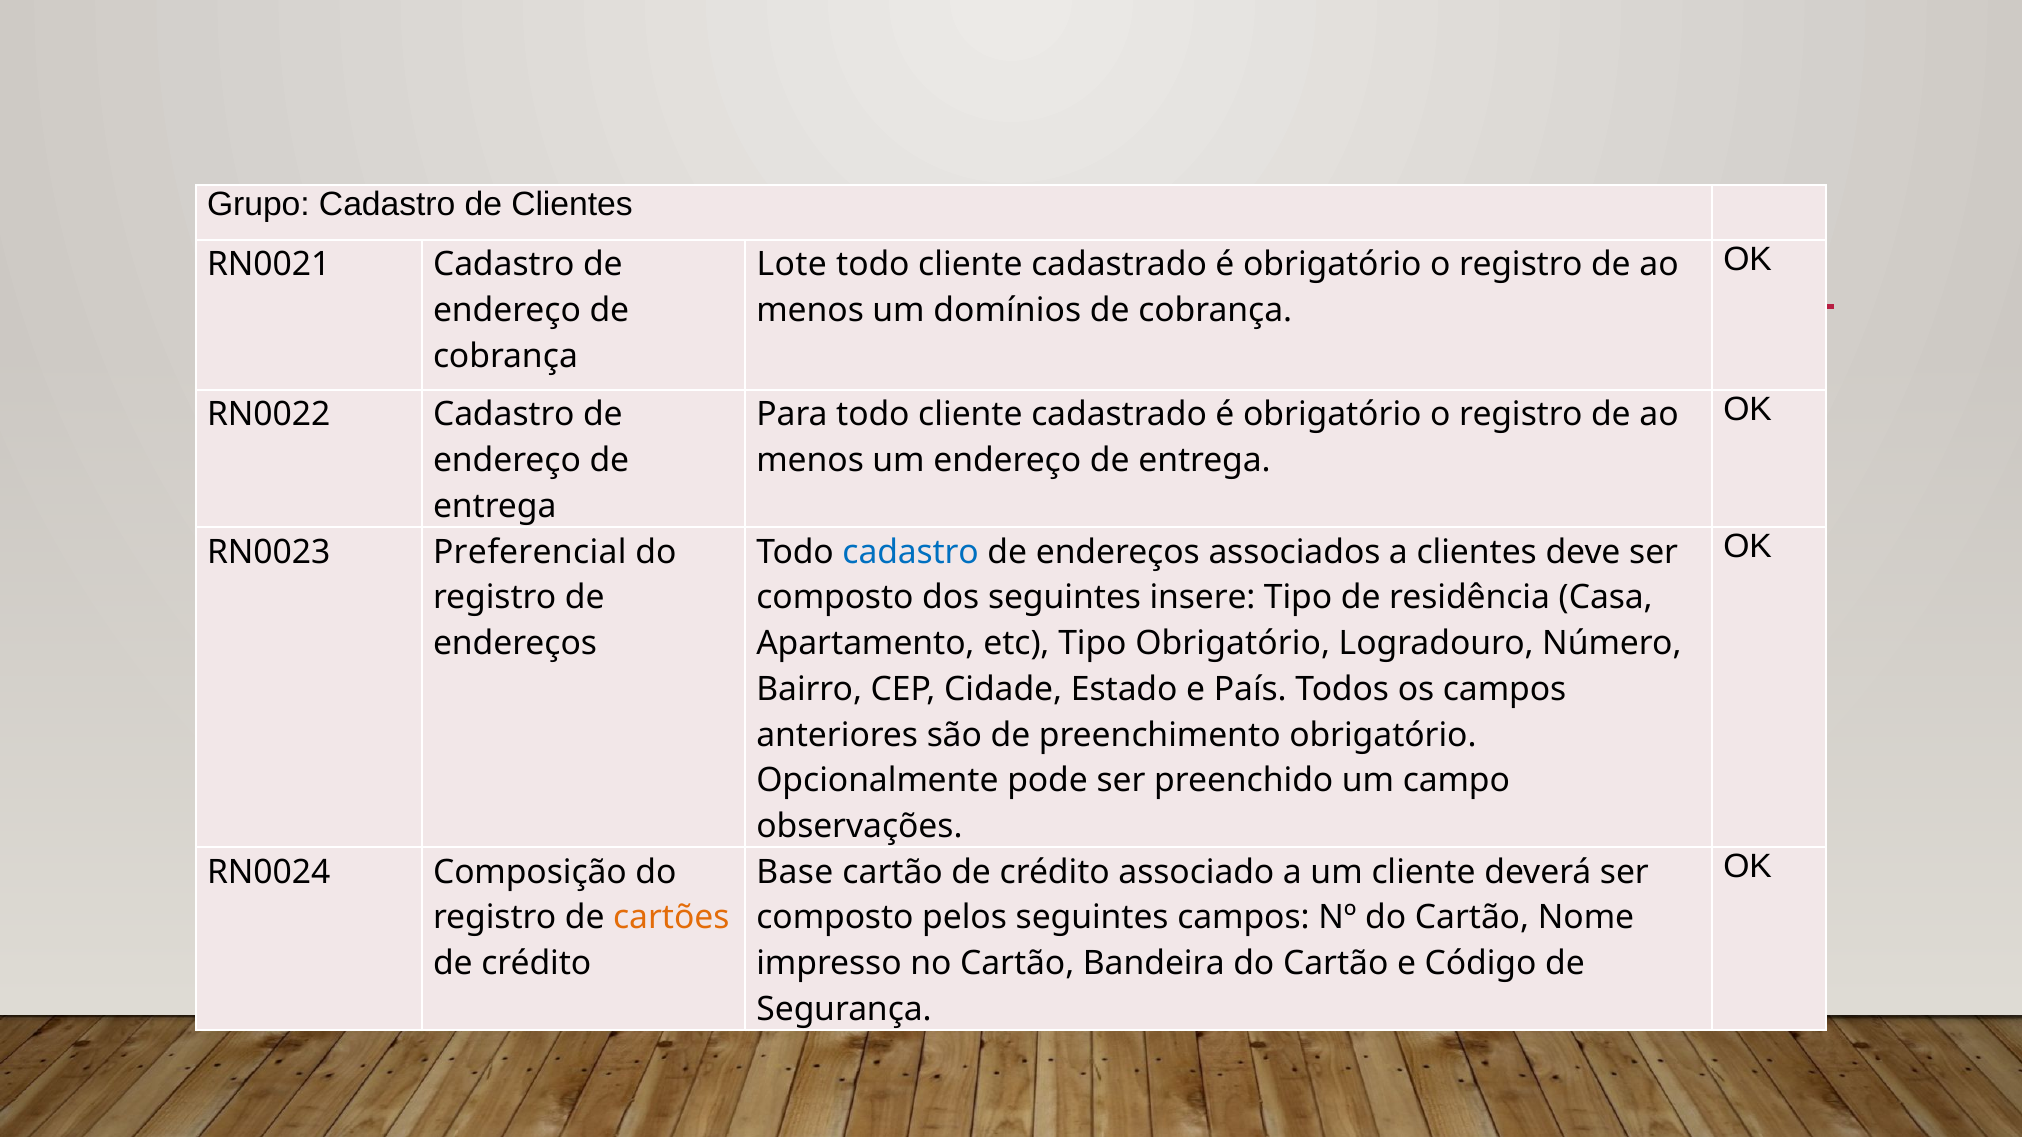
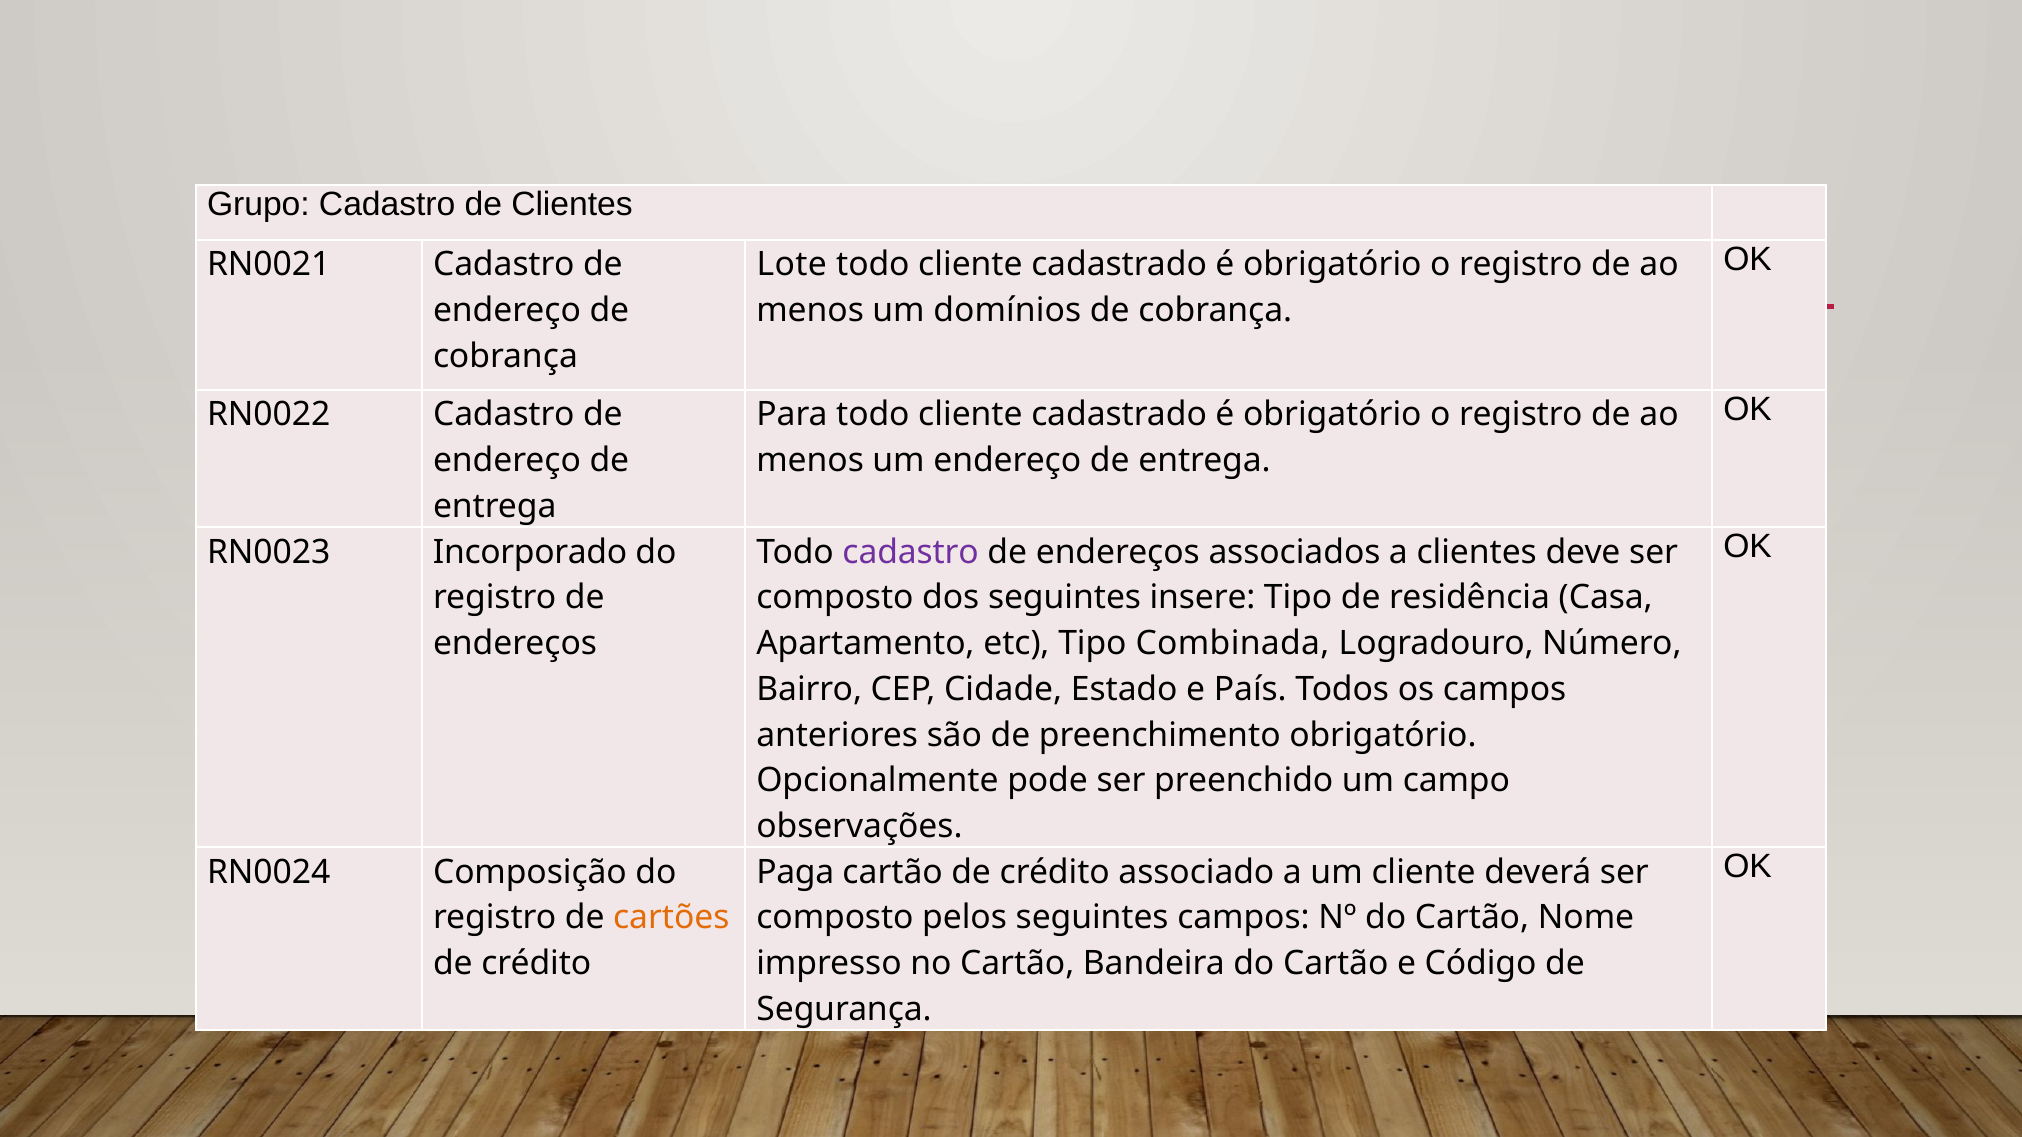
Preferencial: Preferencial -> Incorporado
cadastro at (911, 552) colour: blue -> purple
Tipo Obrigatório: Obrigatório -> Combinada
Base: Base -> Paga
